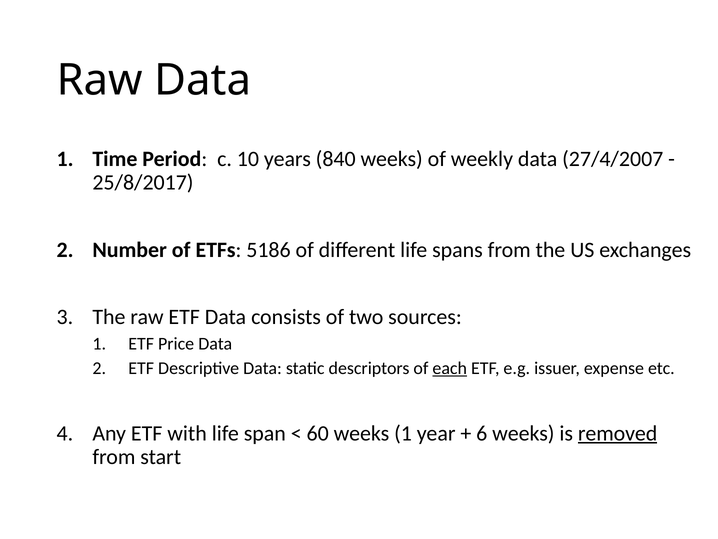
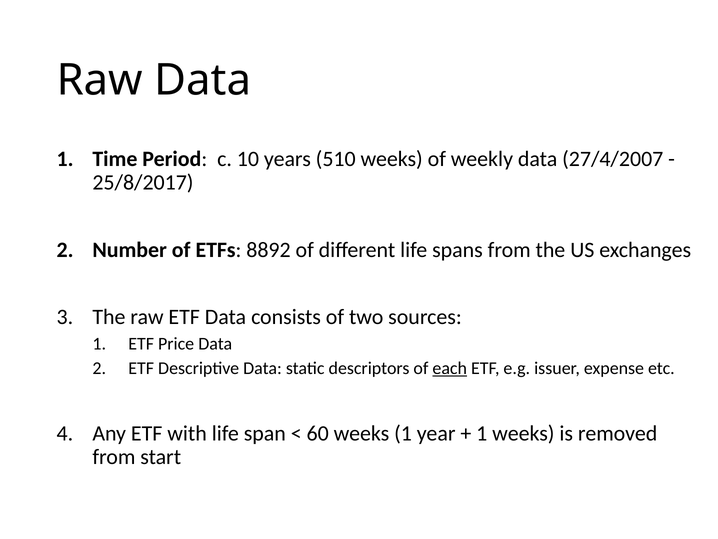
840: 840 -> 510
5186: 5186 -> 8892
6 at (482, 433): 6 -> 1
removed underline: present -> none
